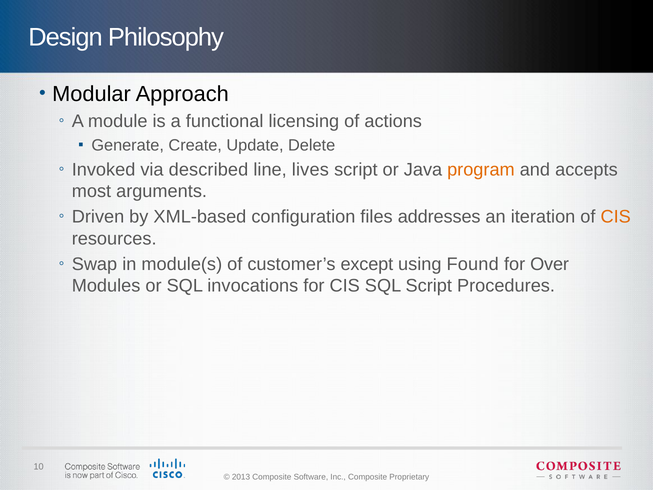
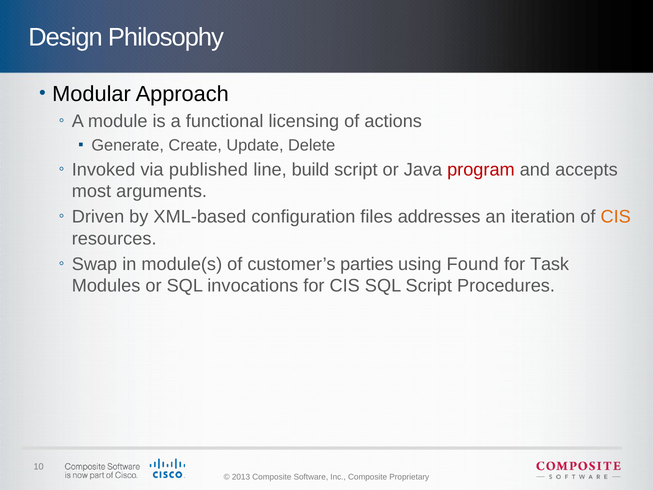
described: described -> published
lives: lives -> build
program colour: orange -> red
except: except -> parties
Over: Over -> Task
